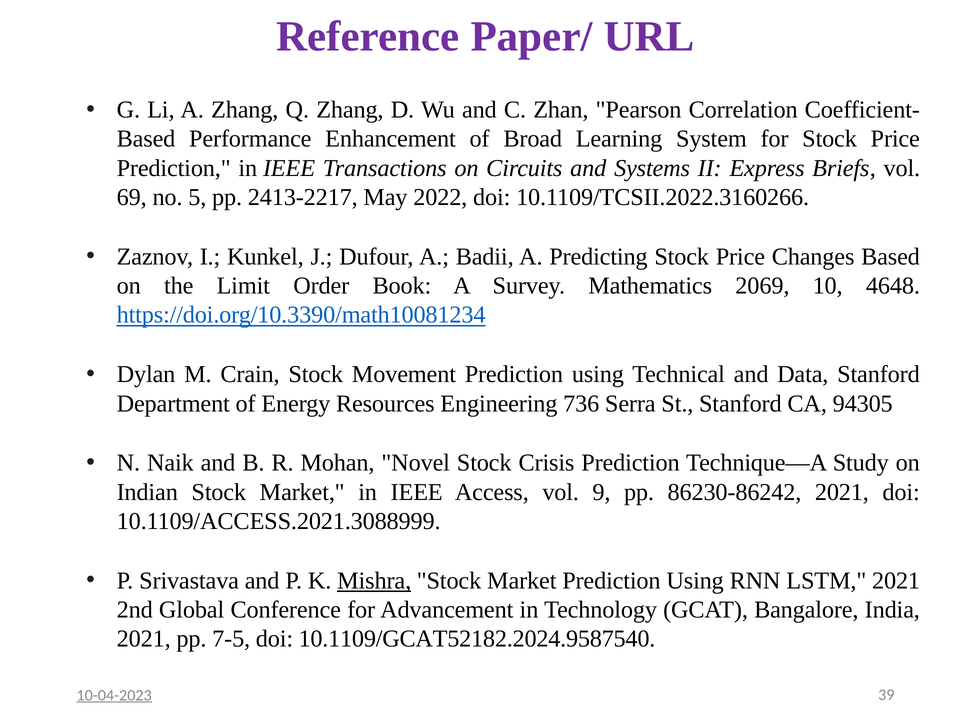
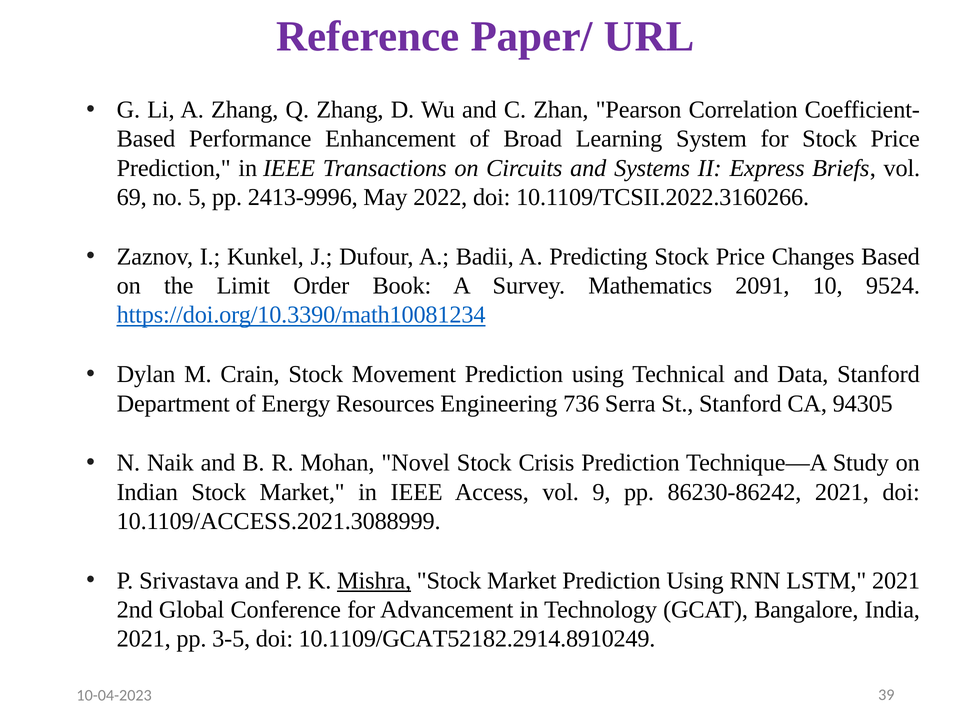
2413-2217: 2413-2217 -> 2413-9996
2069: 2069 -> 2091
4648: 4648 -> 9524
7-5: 7-5 -> 3-5
10.1109/GCAT52182.2024.9587540: 10.1109/GCAT52182.2024.9587540 -> 10.1109/GCAT52182.2914.8910249
10-04-2023 underline: present -> none
